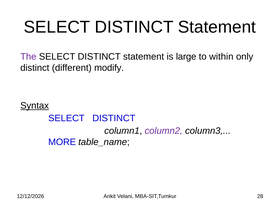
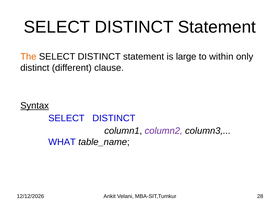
The colour: purple -> orange
modify: modify -> clause
MORE: MORE -> WHAT
